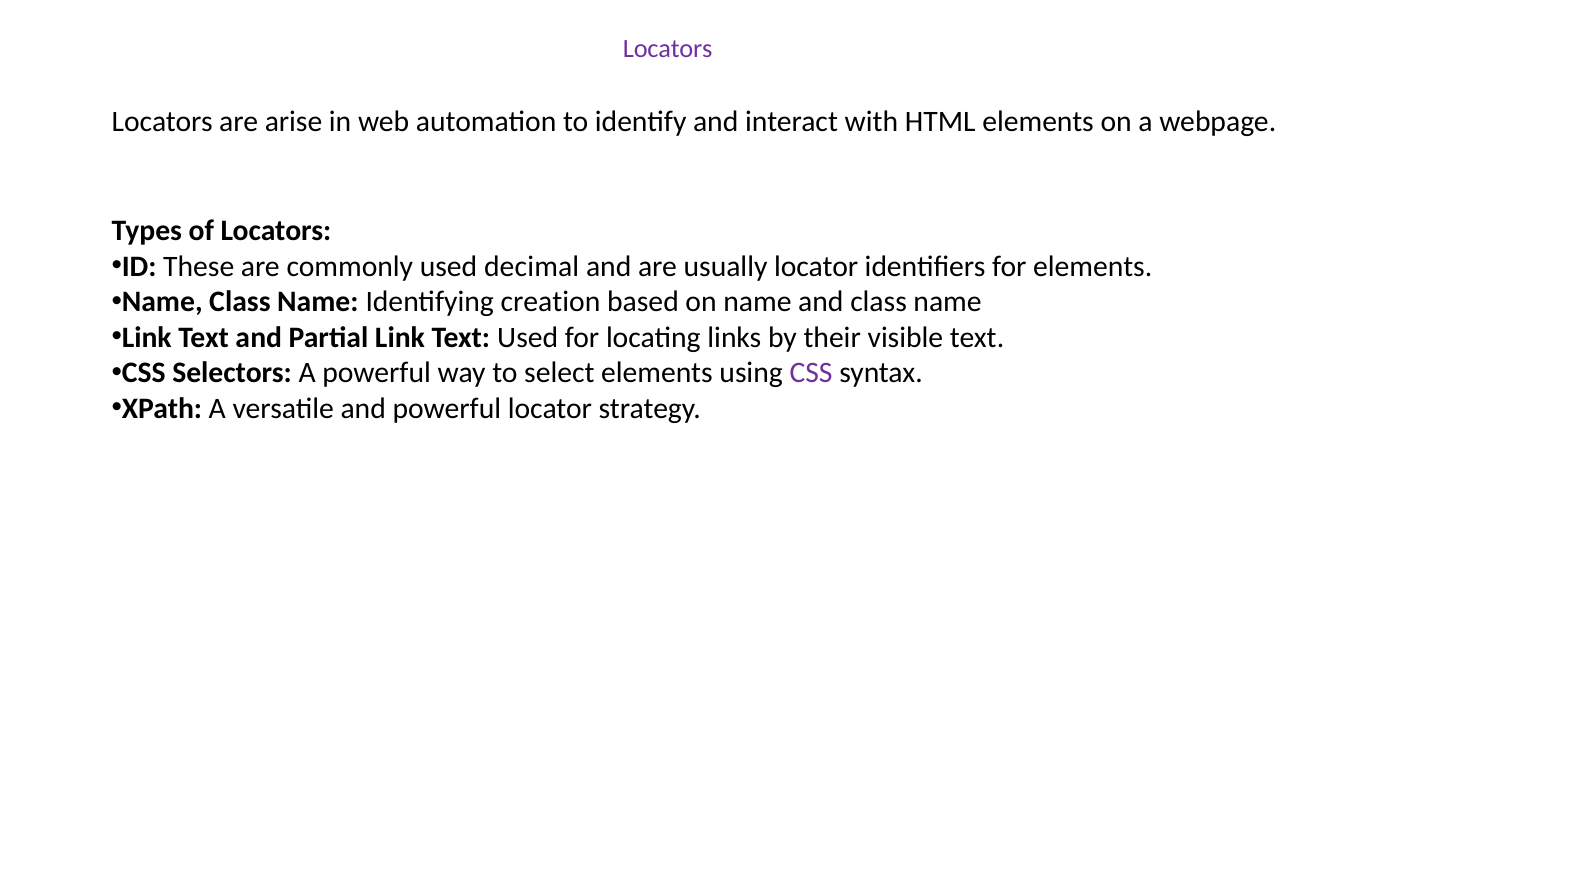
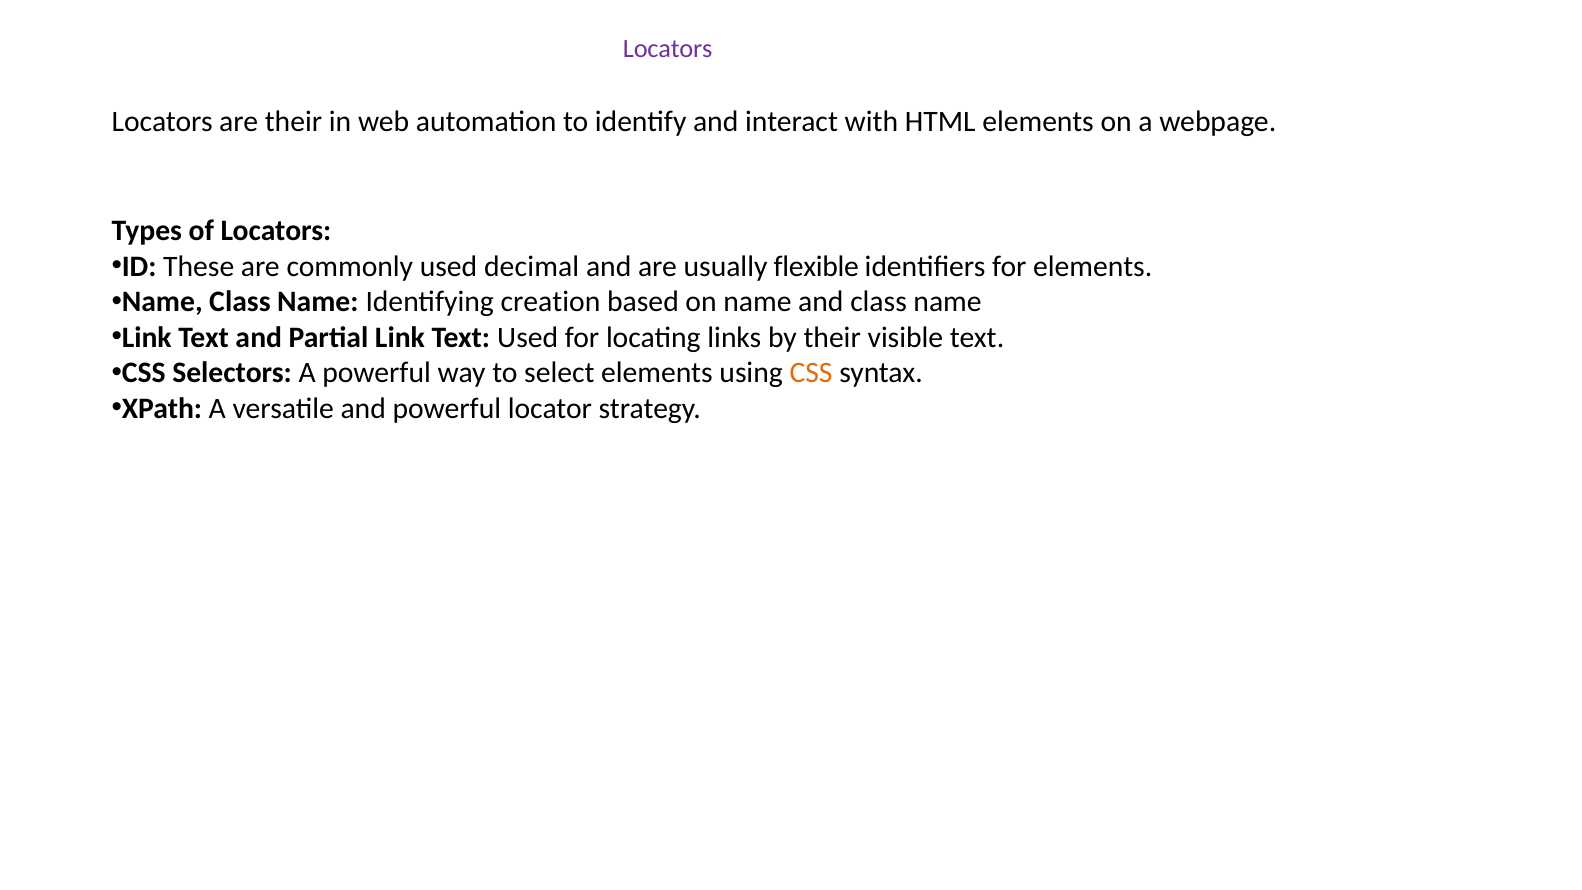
are arise: arise -> their
usually locator: locator -> flexible
CSS at (811, 373) colour: purple -> orange
